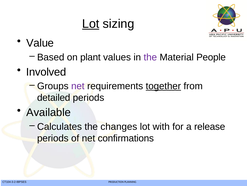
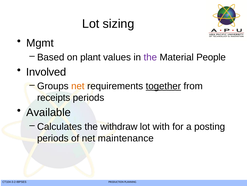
Lot at (91, 24) underline: present -> none
Value: Value -> Mgmt
net at (78, 86) colour: purple -> orange
detailed: detailed -> receipts
changes: changes -> withdraw
release: release -> posting
confirmations: confirmations -> maintenance
